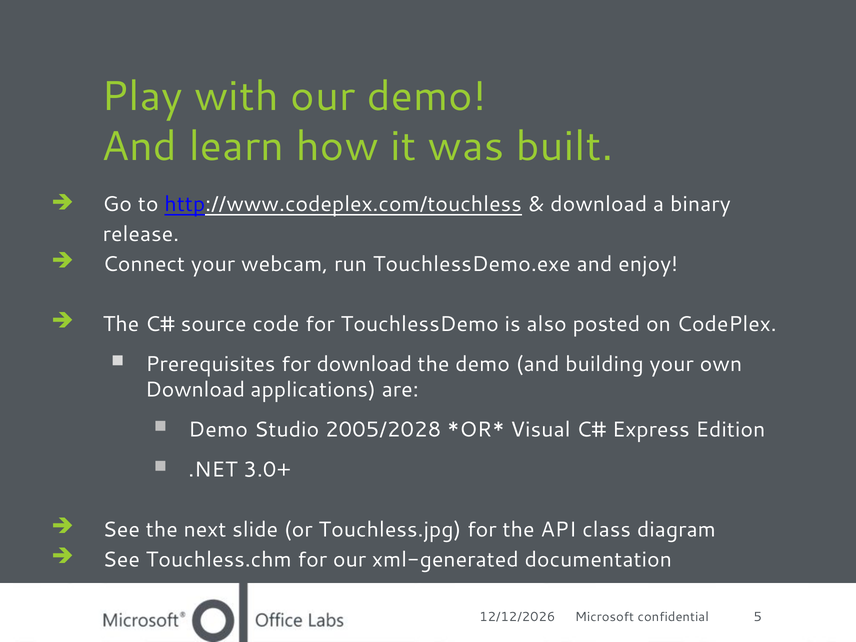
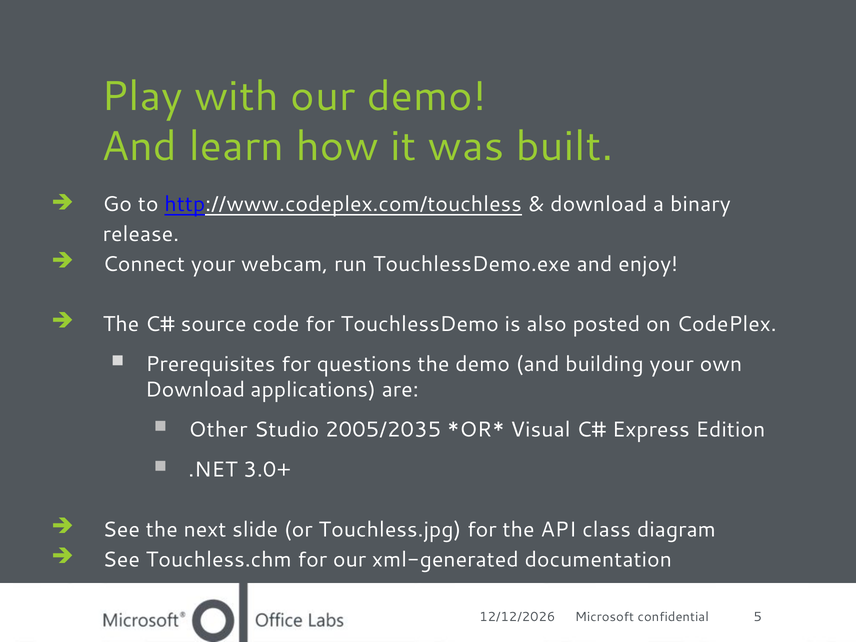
for download: download -> questions
Demo at (218, 430): Demo -> Other
2005/2028: 2005/2028 -> 2005/2035
